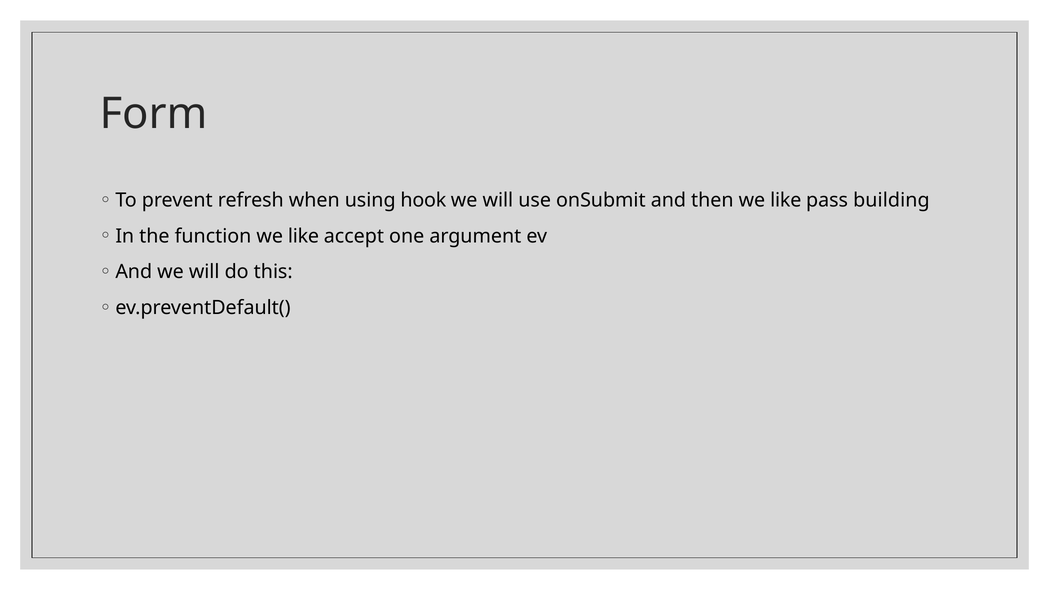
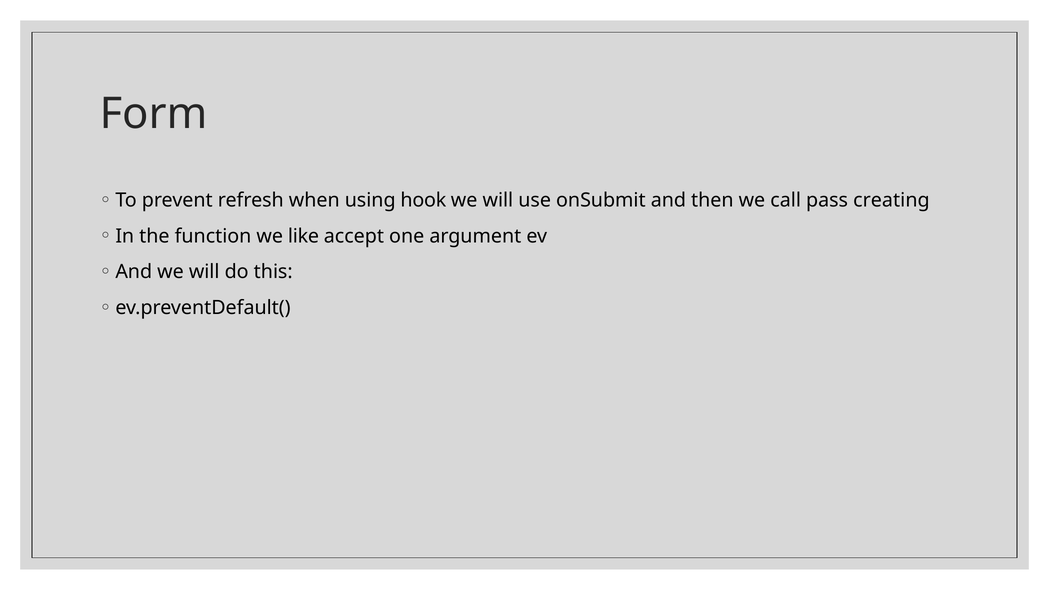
then we like: like -> call
building: building -> creating
